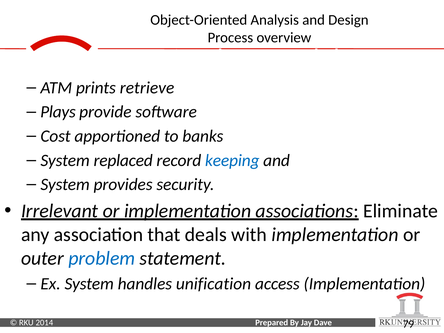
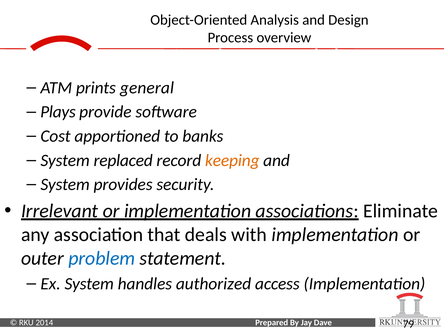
retrieve: retrieve -> general
keeping colour: blue -> orange
unification: unification -> authorized
